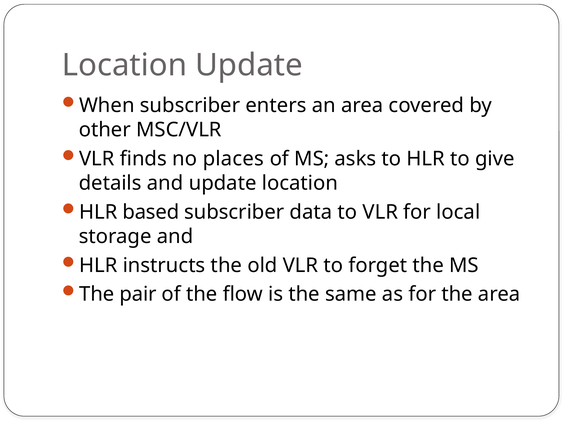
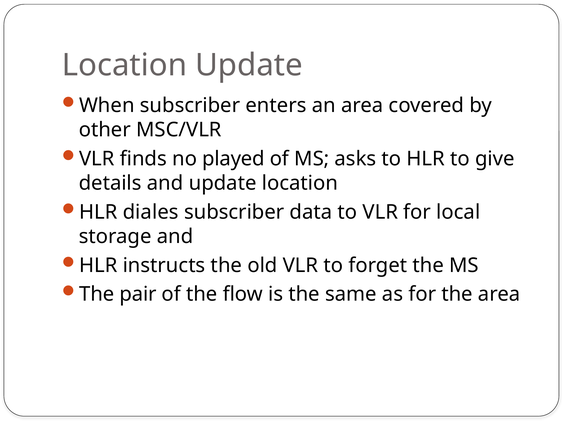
places: places -> played
based: based -> diales
